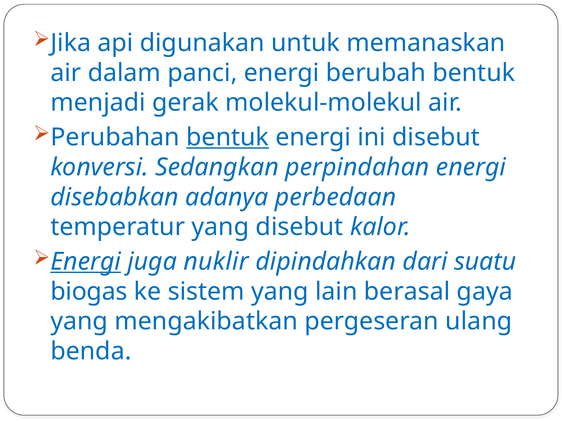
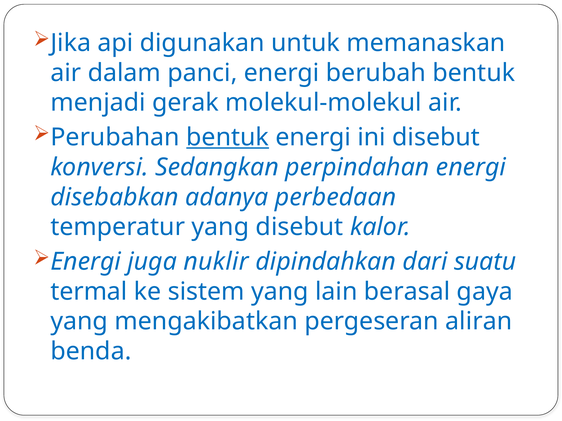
Energi at (86, 262) underline: present -> none
biogas: biogas -> termal
ulang: ulang -> aliran
